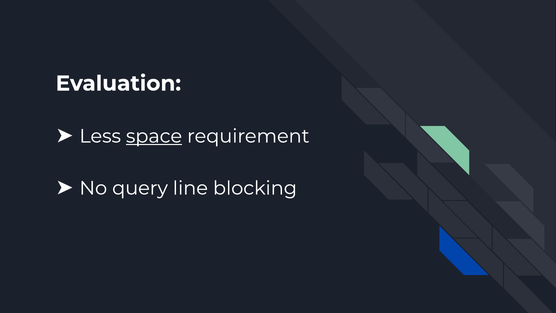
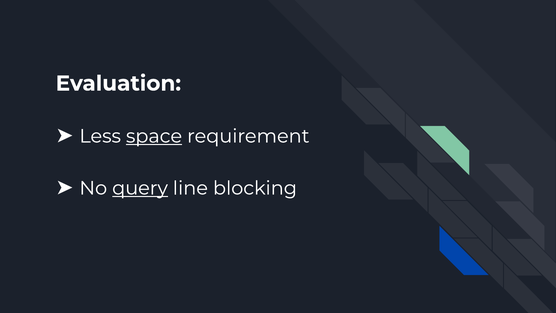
query underline: none -> present
